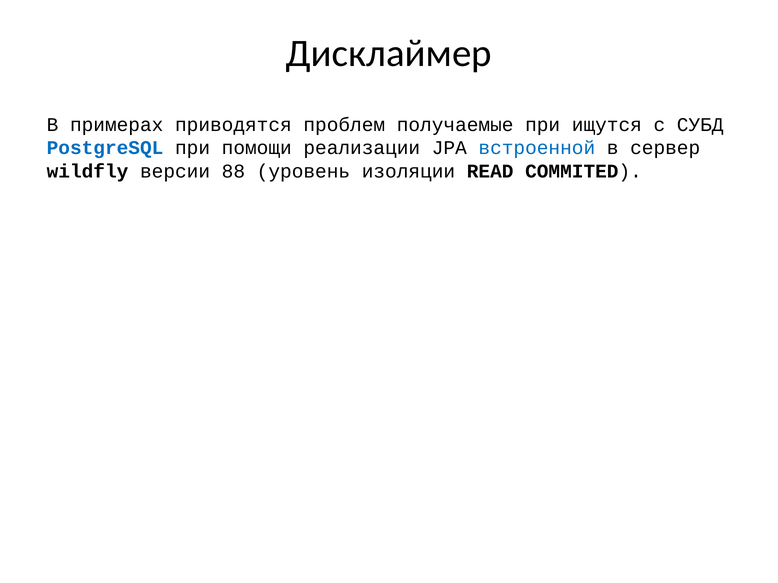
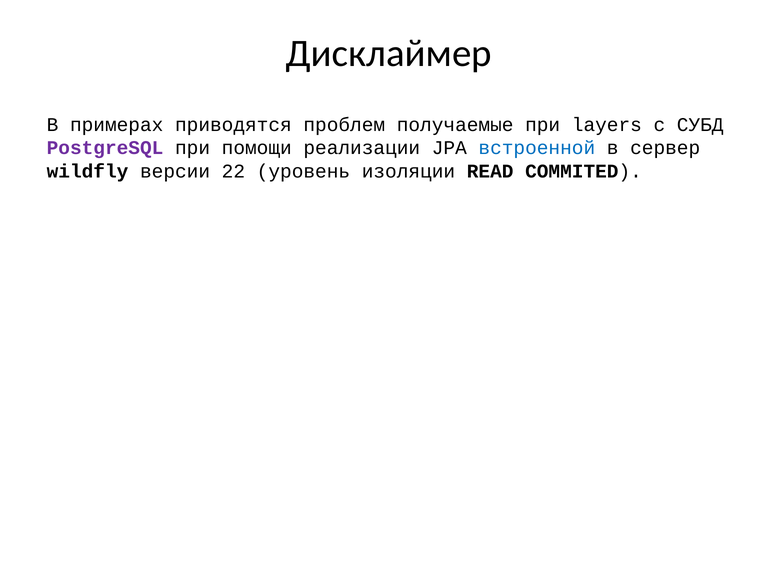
ищутся: ищутся -> layers
PostgreSQL colour: blue -> purple
88: 88 -> 22
